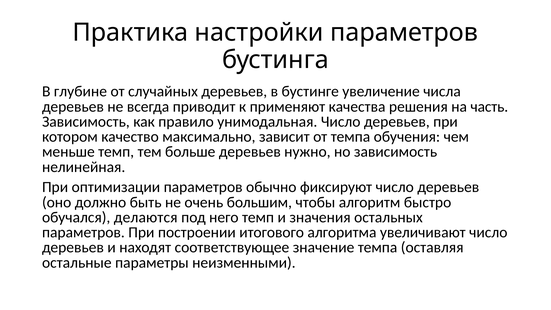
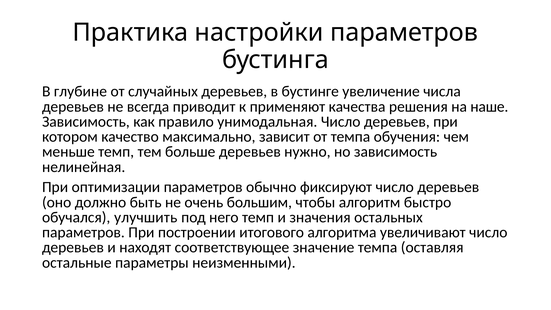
часть: часть -> наше
делаются: делаются -> улучшить
